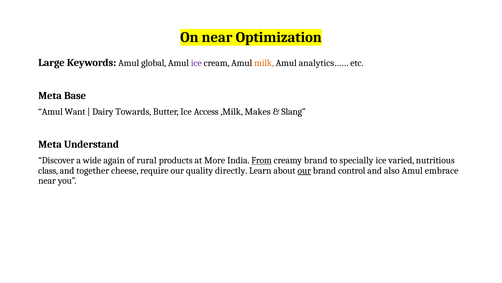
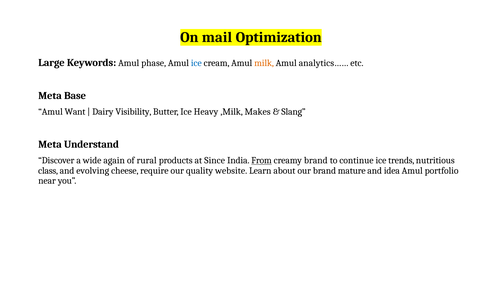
On near: near -> mail
global: global -> phase
ice at (196, 63) colour: purple -> blue
Towards: Towards -> Visibility
Access: Access -> Heavy
More: More -> Since
specially: specially -> continue
varied: varied -> trends
together: together -> evolving
directly: directly -> website
our at (304, 170) underline: present -> none
control: control -> mature
also: also -> idea
embrace: embrace -> portfolio
